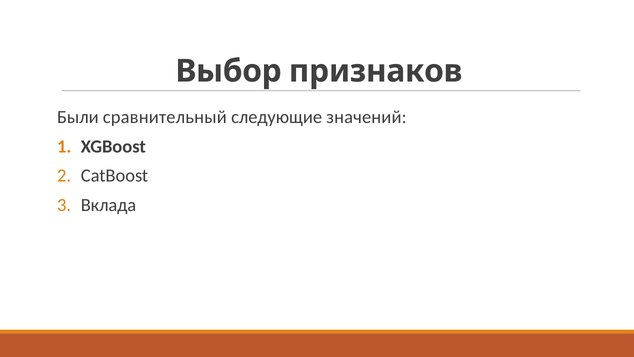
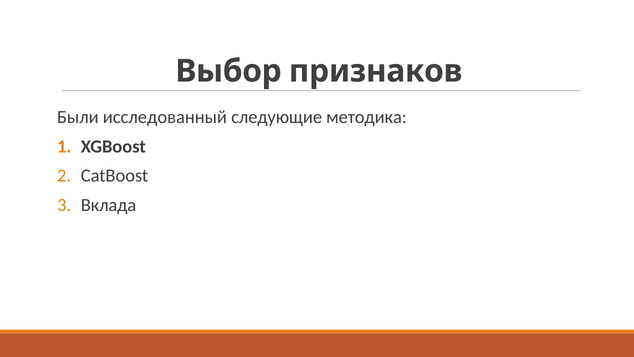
сравнительный: сравнительный -> исследованный
значений: значений -> методика
